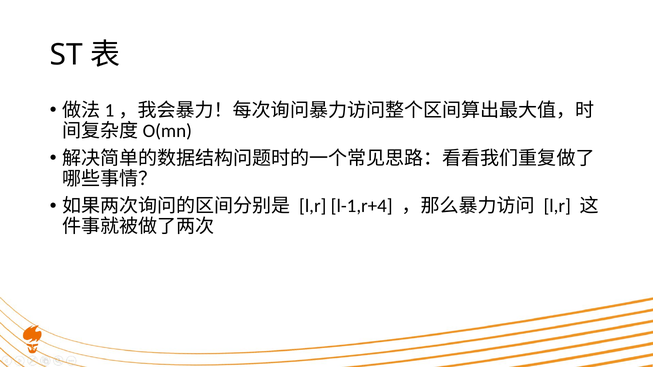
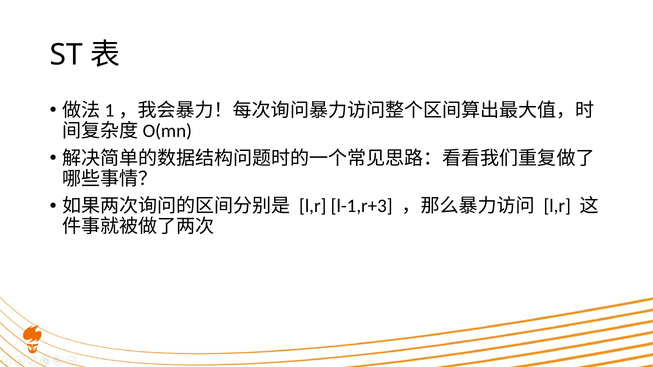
l-1,r+4: l-1,r+4 -> l-1,r+3
